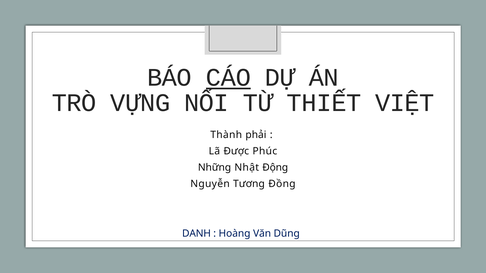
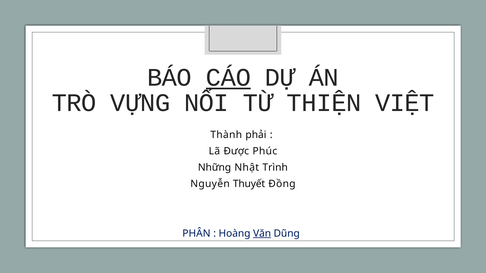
THIẾT: THIẾT -> THIỆN
Động: Động -> Trình
Tương: Tương -> Thuyết
DANH: DANH -> PHÂN
Văn underline: none -> present
